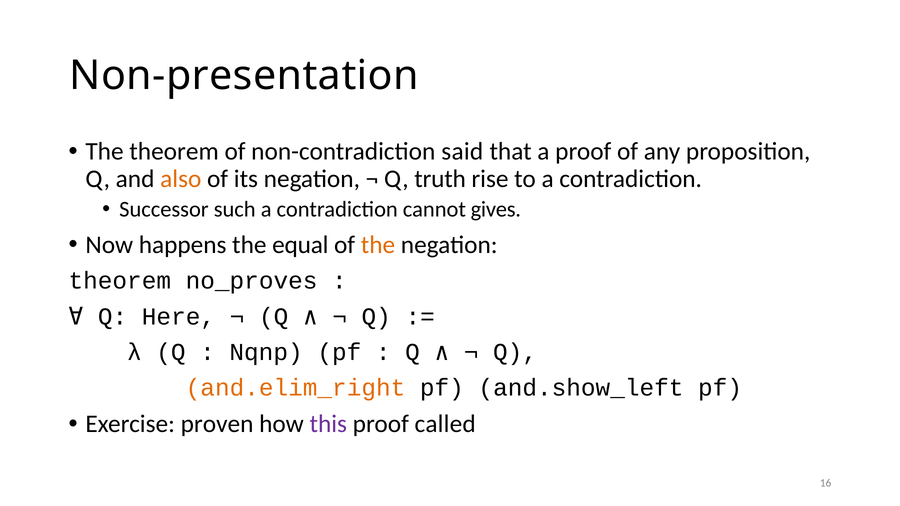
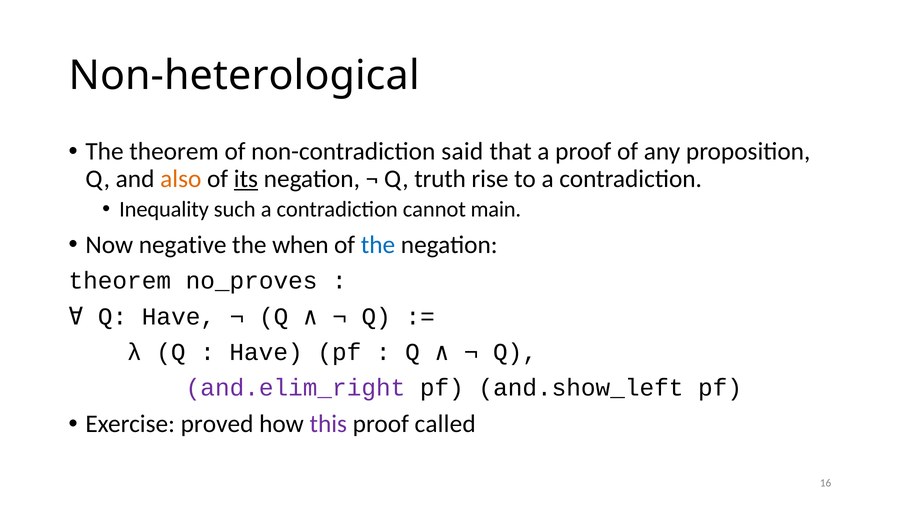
Non-presentation: Non-presentation -> Non-heterological
its underline: none -> present
Successor: Successor -> Inequality
gives: gives -> main
happens: happens -> negative
equal: equal -> when
the at (378, 245) colour: orange -> blue
Q Here: Here -> Have
Nqnp at (266, 352): Nqnp -> Have
and.elim_right colour: orange -> purple
proven: proven -> proved
